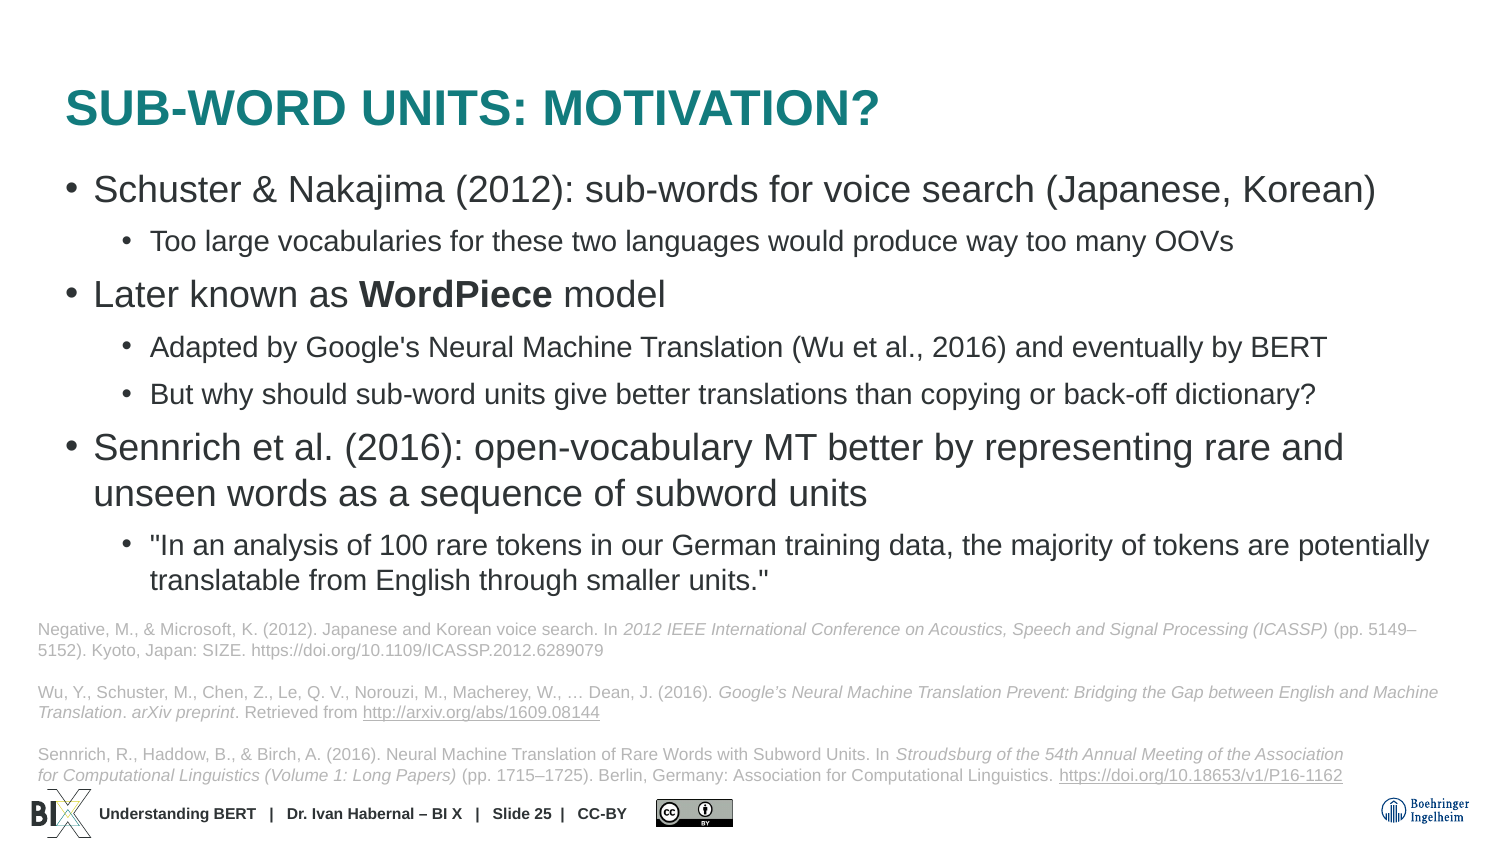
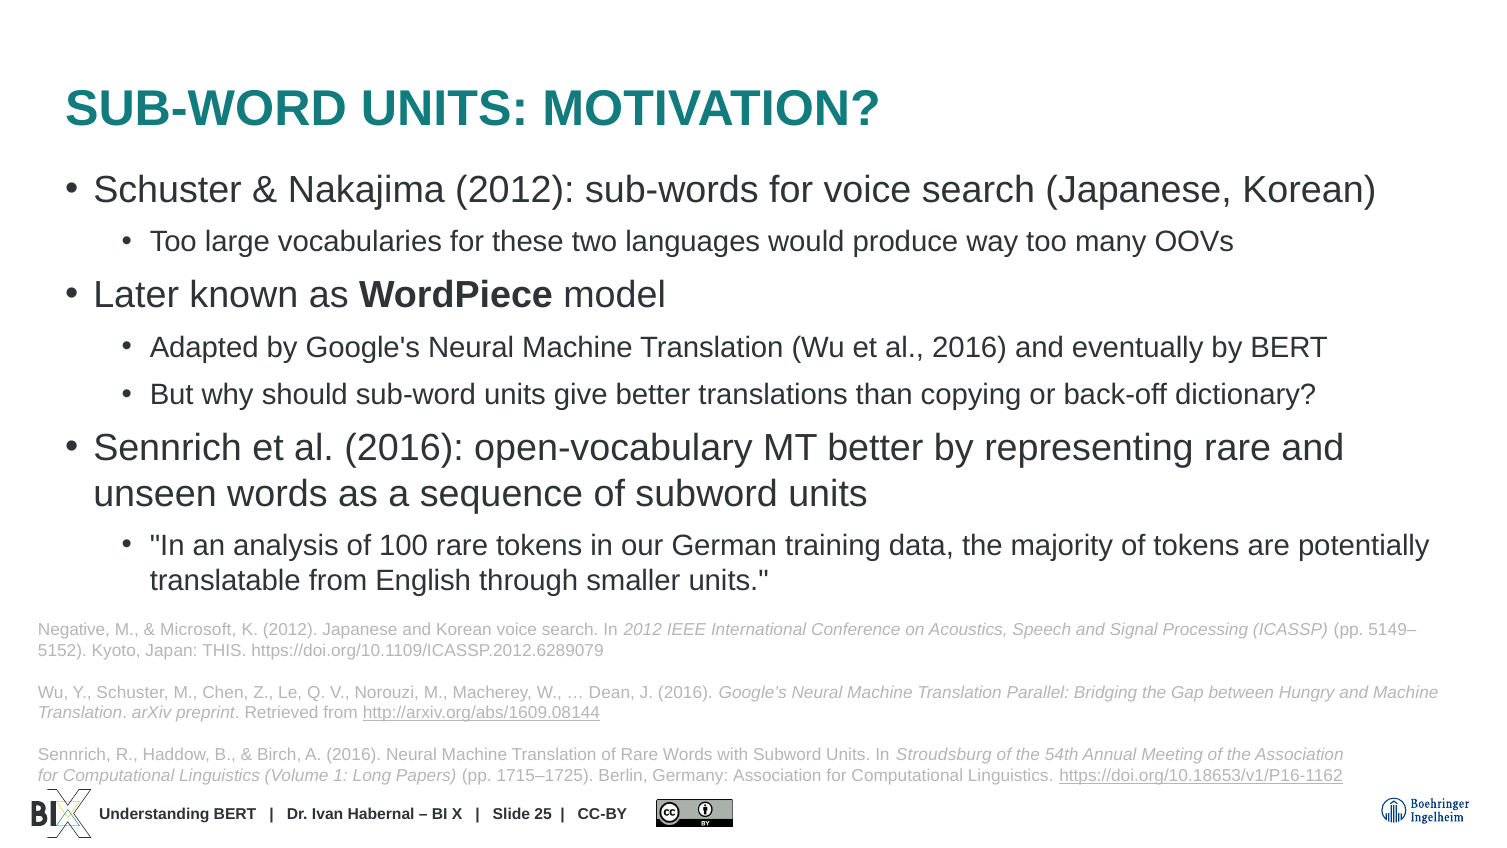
SIZE: SIZE -> THIS
Prevent: Prevent -> Parallel
between English: English -> Hungry
